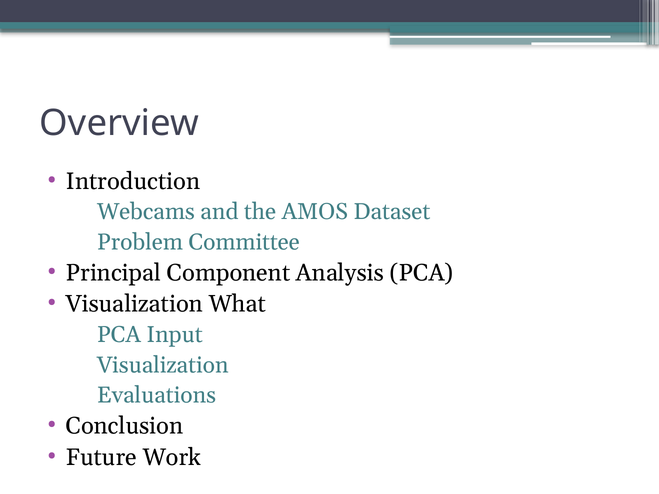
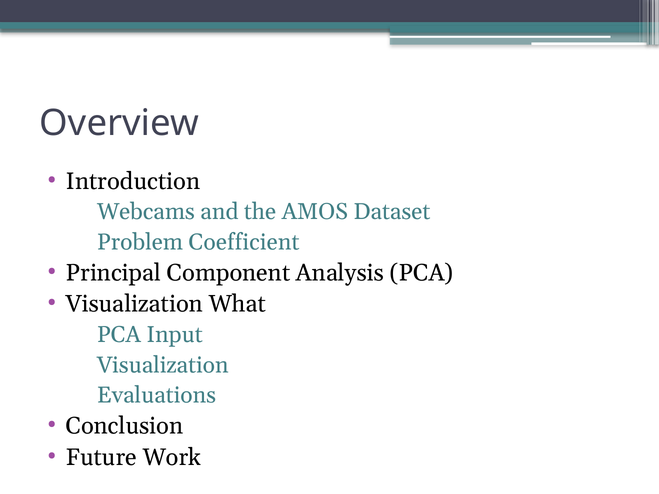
Committee: Committee -> Coefficient
